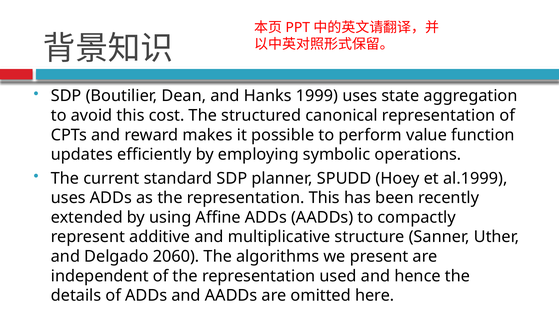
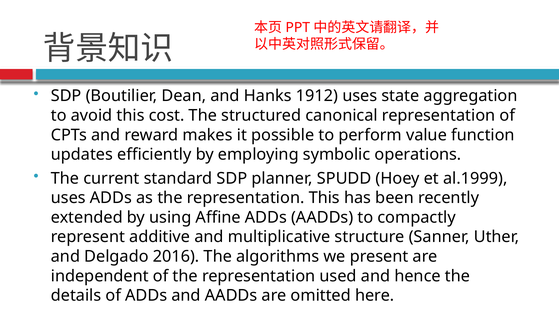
1999: 1999 -> 1912
2060: 2060 -> 2016
